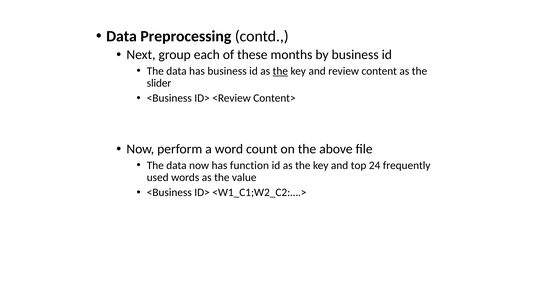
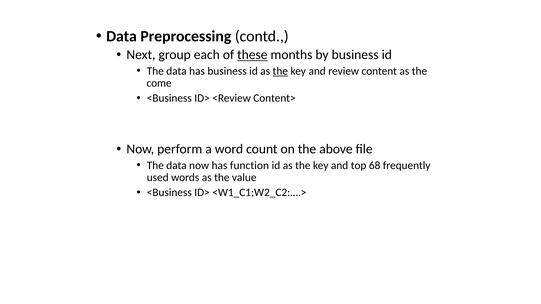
these underline: none -> present
slider: slider -> come
24: 24 -> 68
